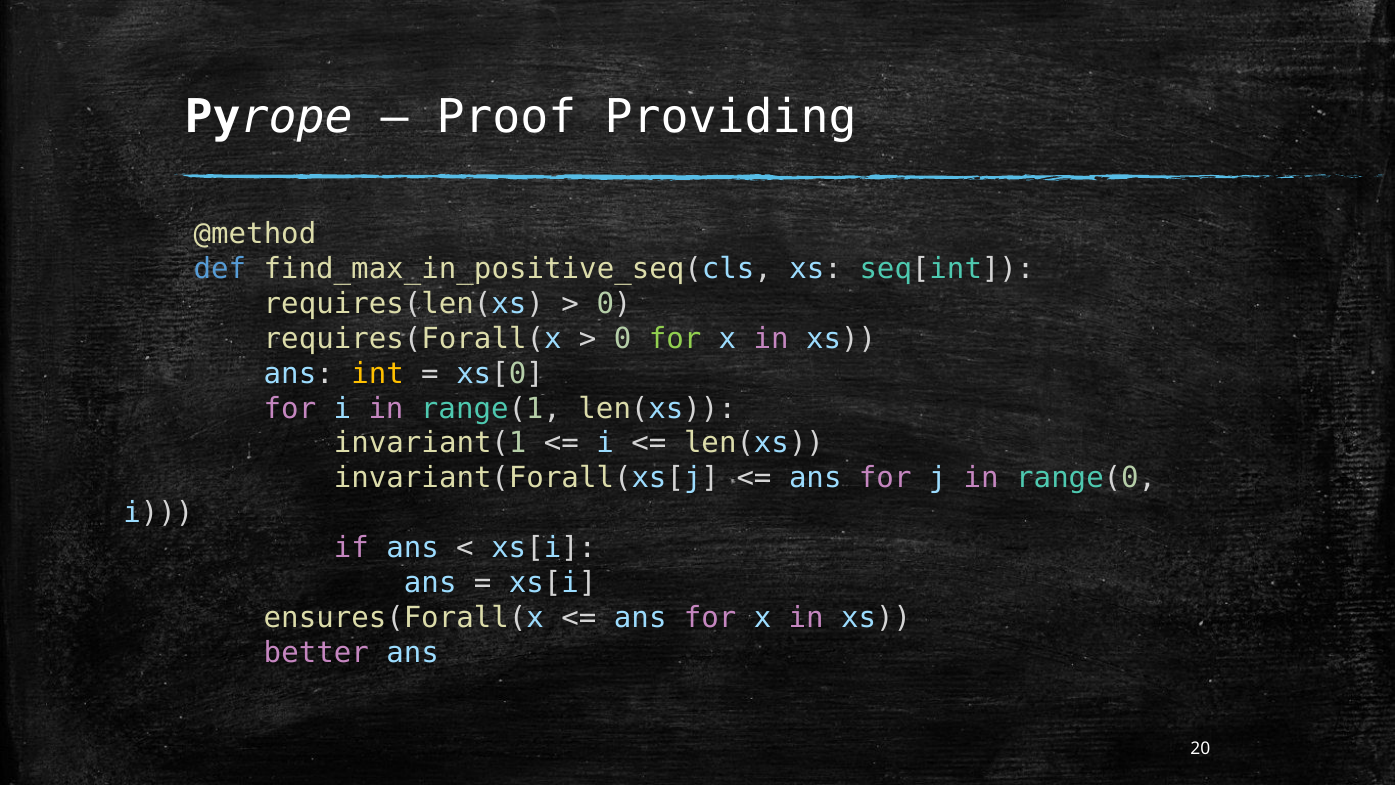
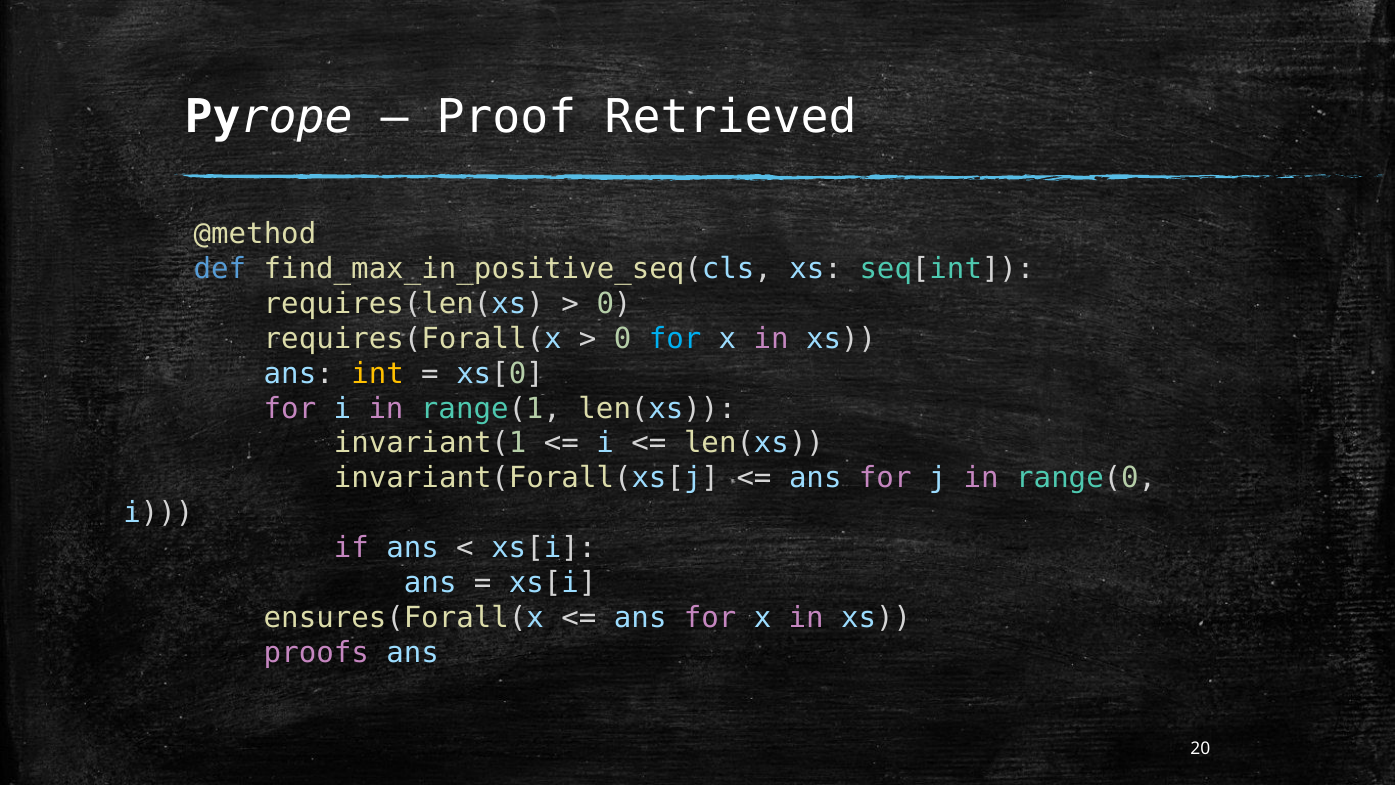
Providing: Providing -> Retrieved
for at (675, 339) colour: light green -> light blue
better: better -> proofs
